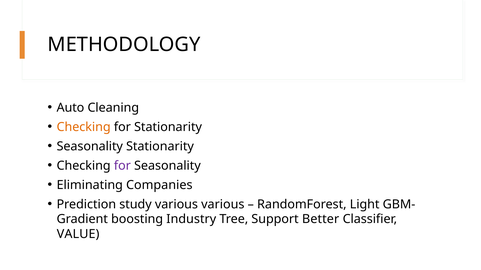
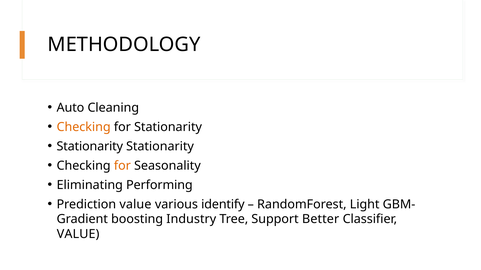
Seasonality at (90, 147): Seasonality -> Stationarity
for at (122, 166) colour: purple -> orange
Companies: Companies -> Performing
Prediction study: study -> value
various various: various -> identify
